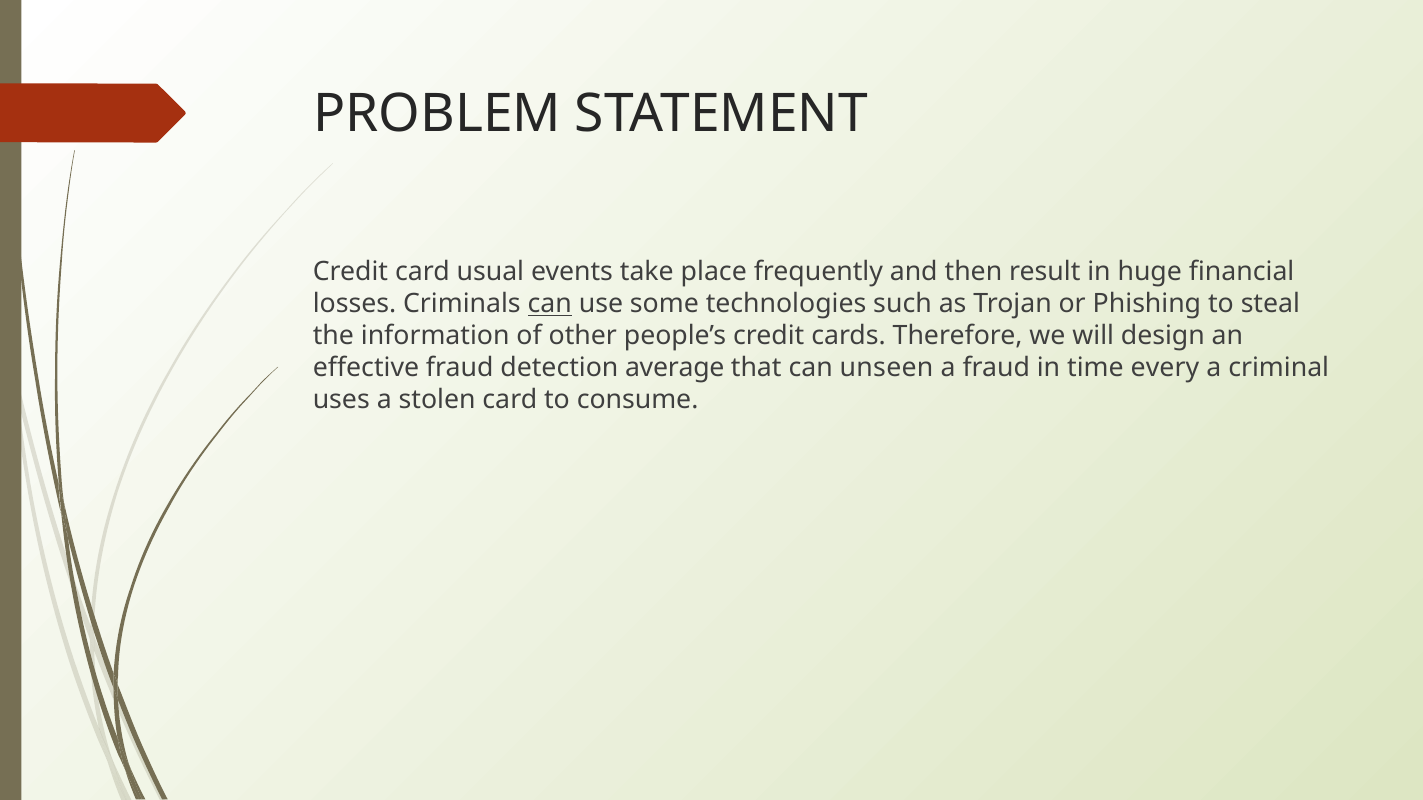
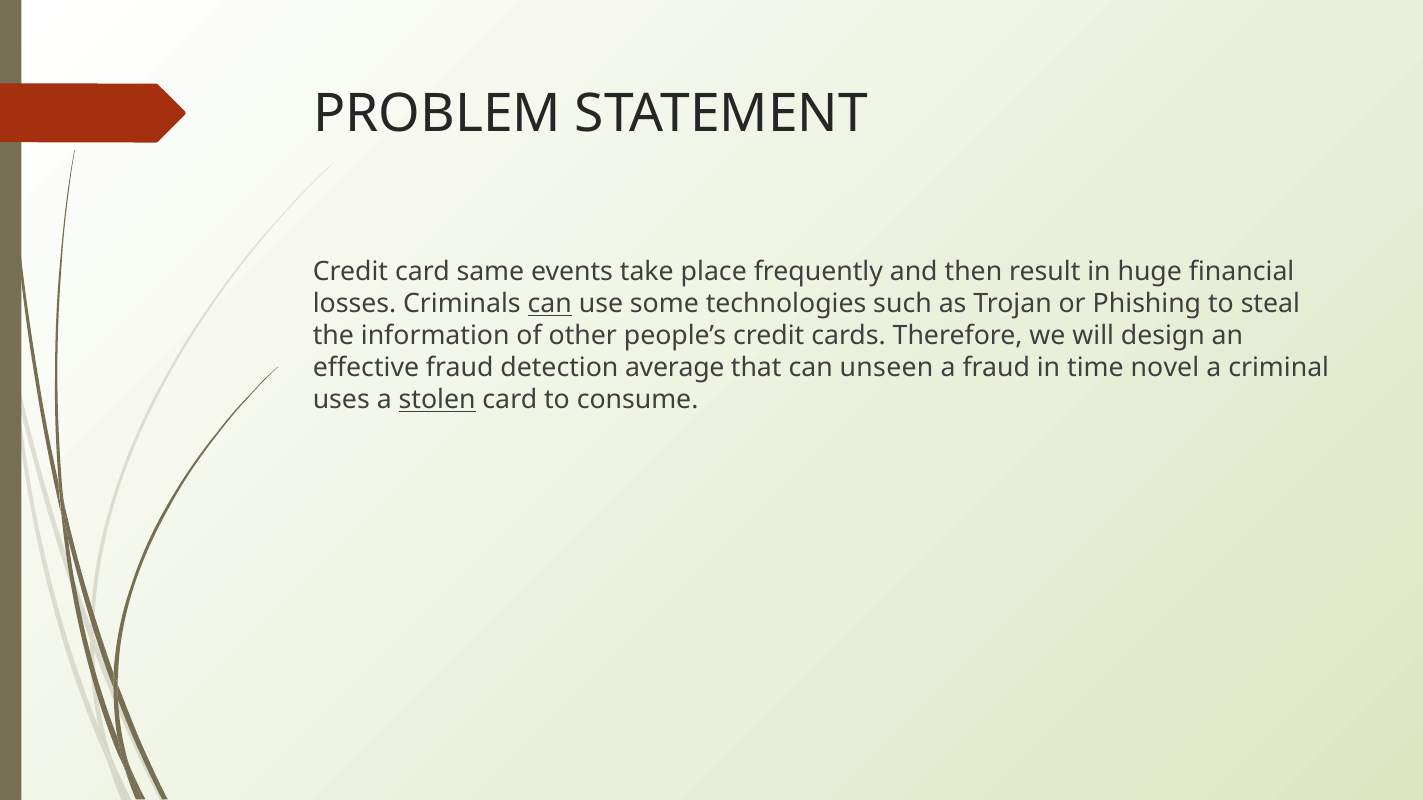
usual: usual -> same
every: every -> novel
stolen underline: none -> present
